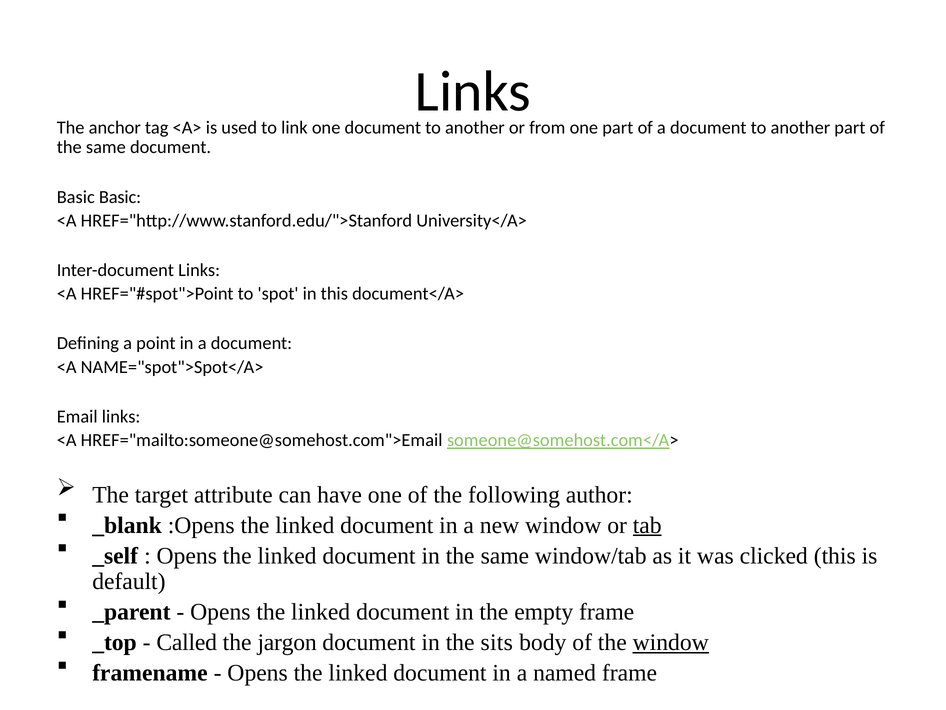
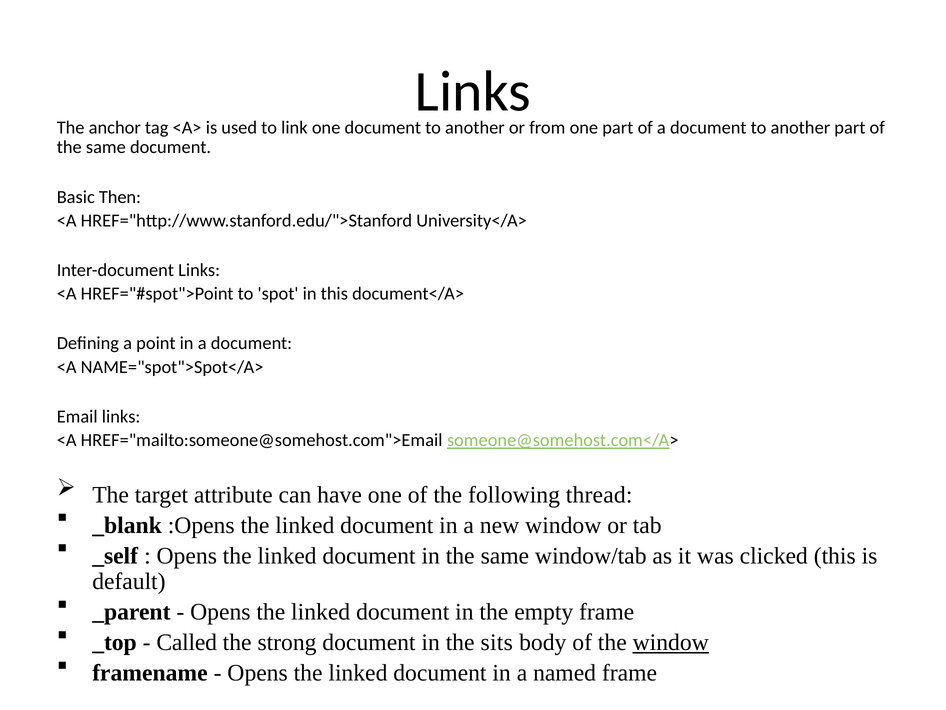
Basic Basic: Basic -> Then
author: author -> thread
tab underline: present -> none
jargon: jargon -> strong
